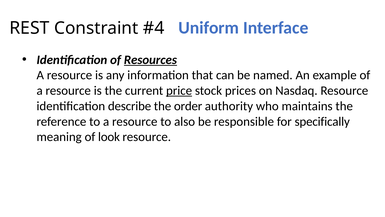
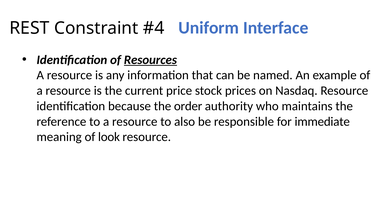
price underline: present -> none
describe: describe -> because
specifically: specifically -> immediate
